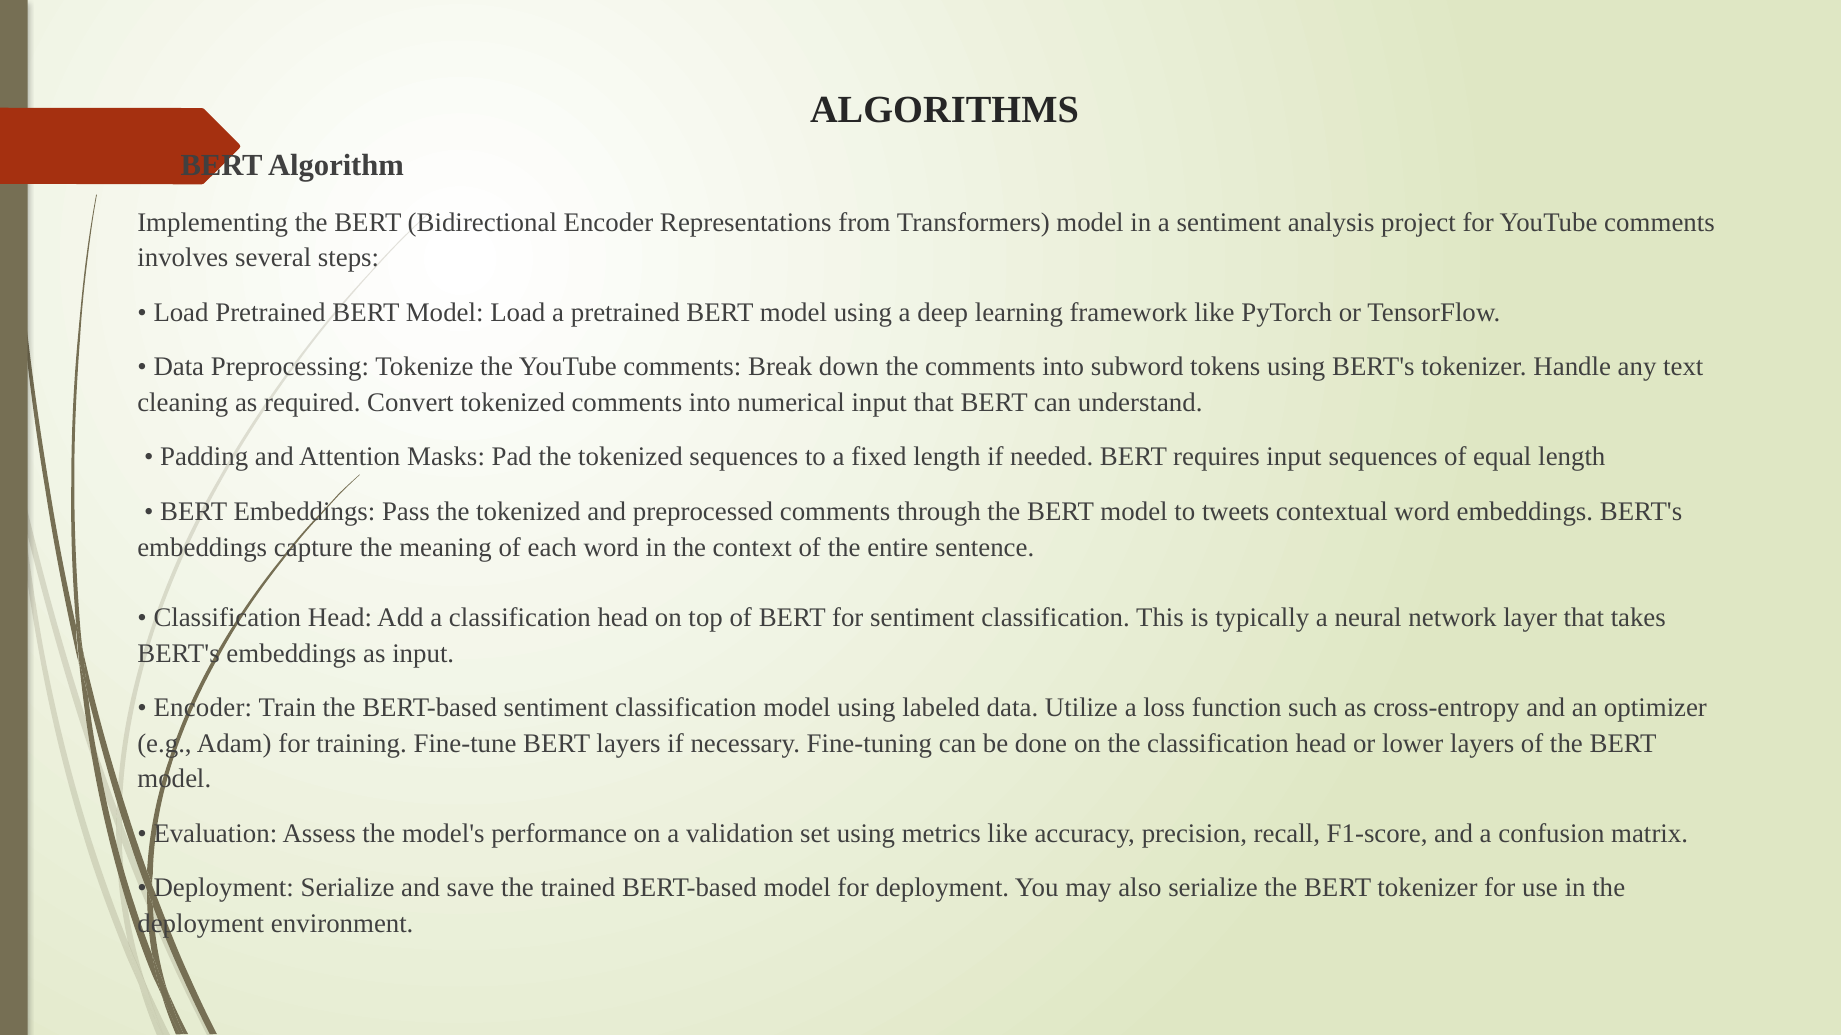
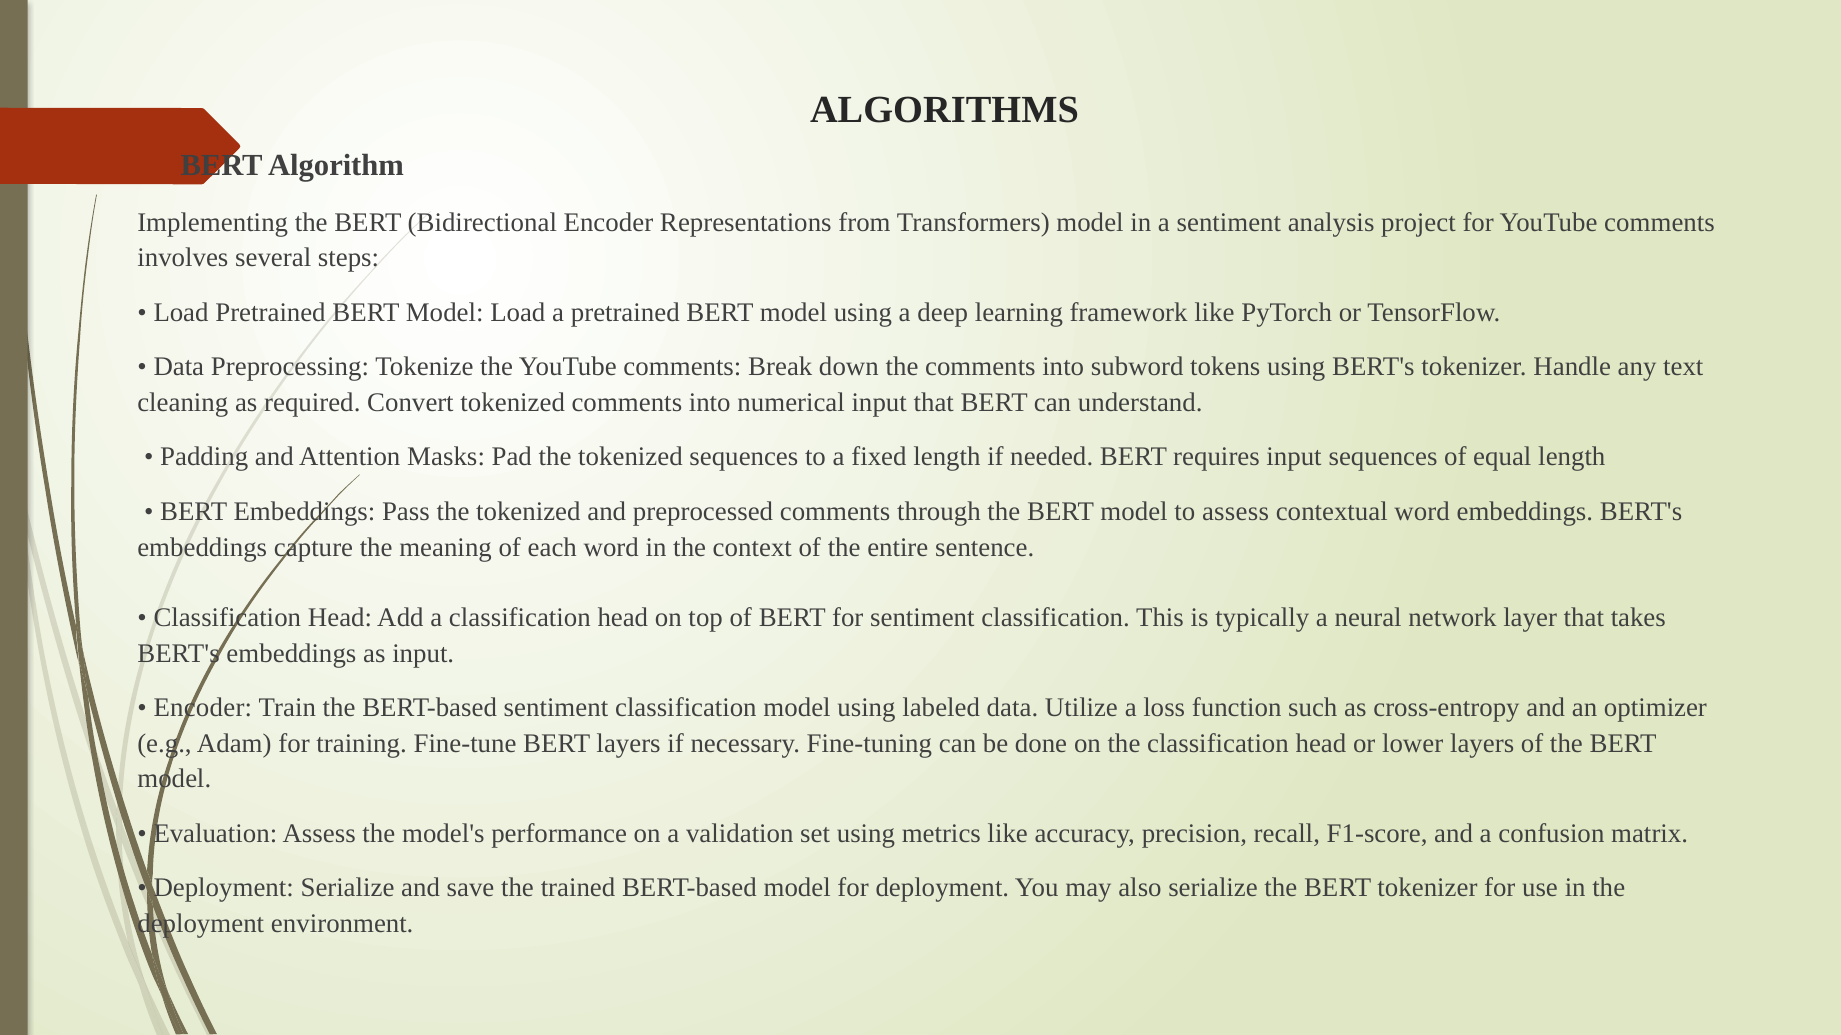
to tweets: tweets -> assess
